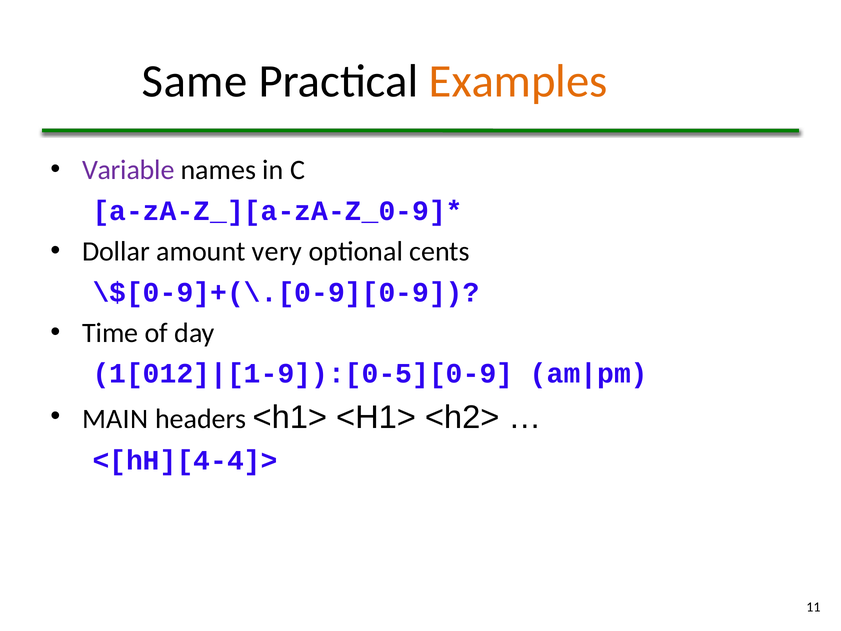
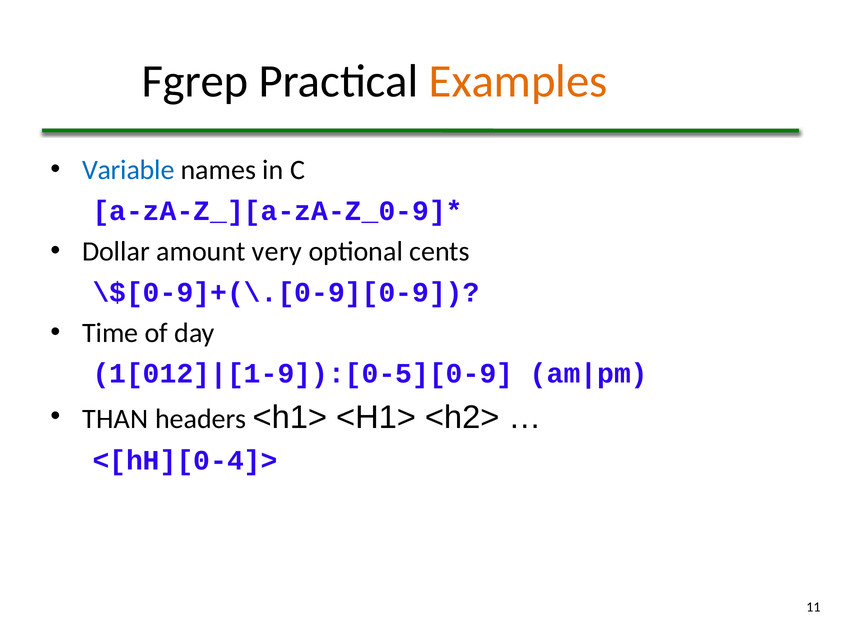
Same: Same -> Fgrep
Variable colour: purple -> blue
MAIN: MAIN -> THAN
<[hH][4-4]>: <[hH][4-4]> -> <[hH][0-4]>
